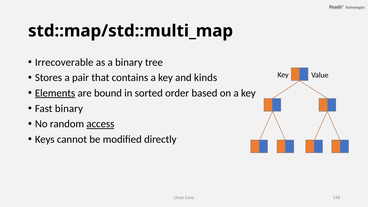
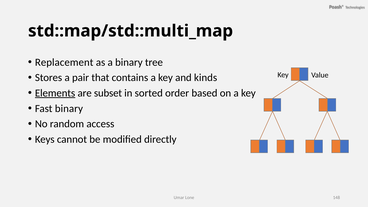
Irrecoverable: Irrecoverable -> Replacement
bound: bound -> subset
access underline: present -> none
